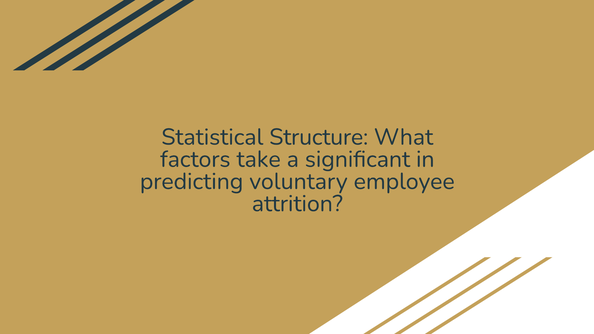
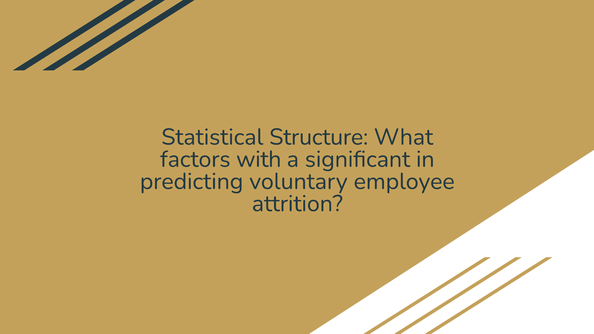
take: take -> with
